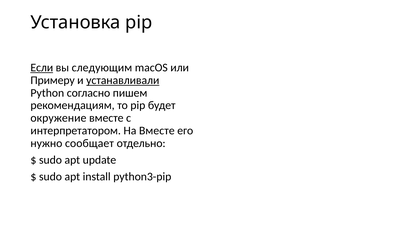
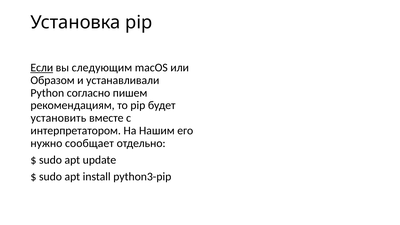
Примеру: Примеру -> Образом
устанавливали underline: present -> none
окружение: окружение -> установить
На Вместе: Вместе -> Нашим
